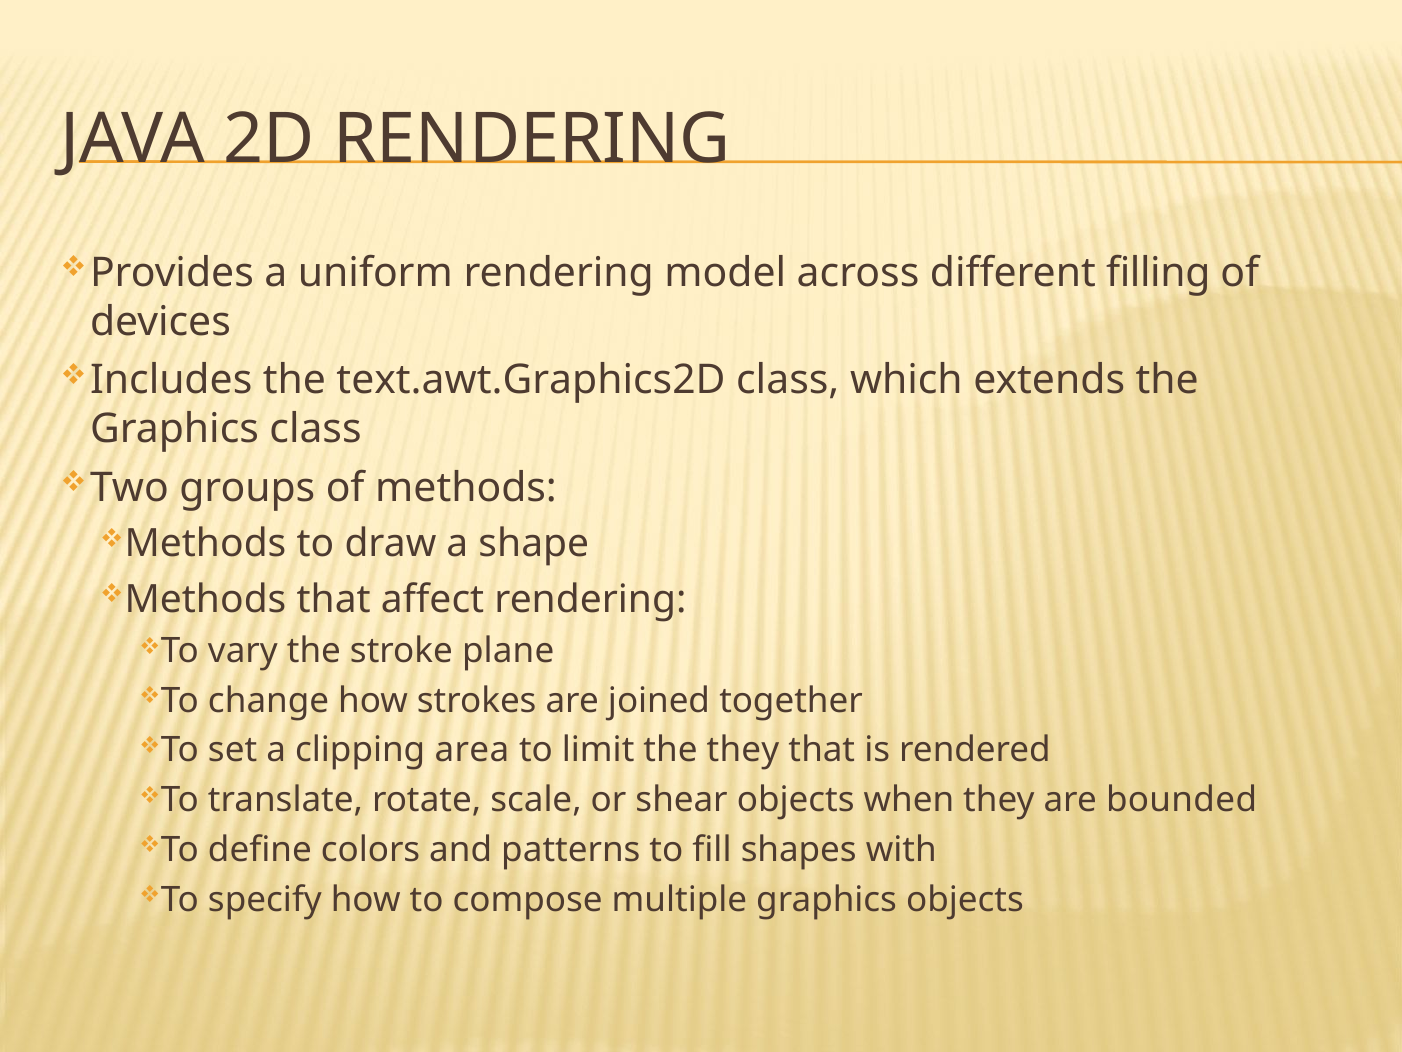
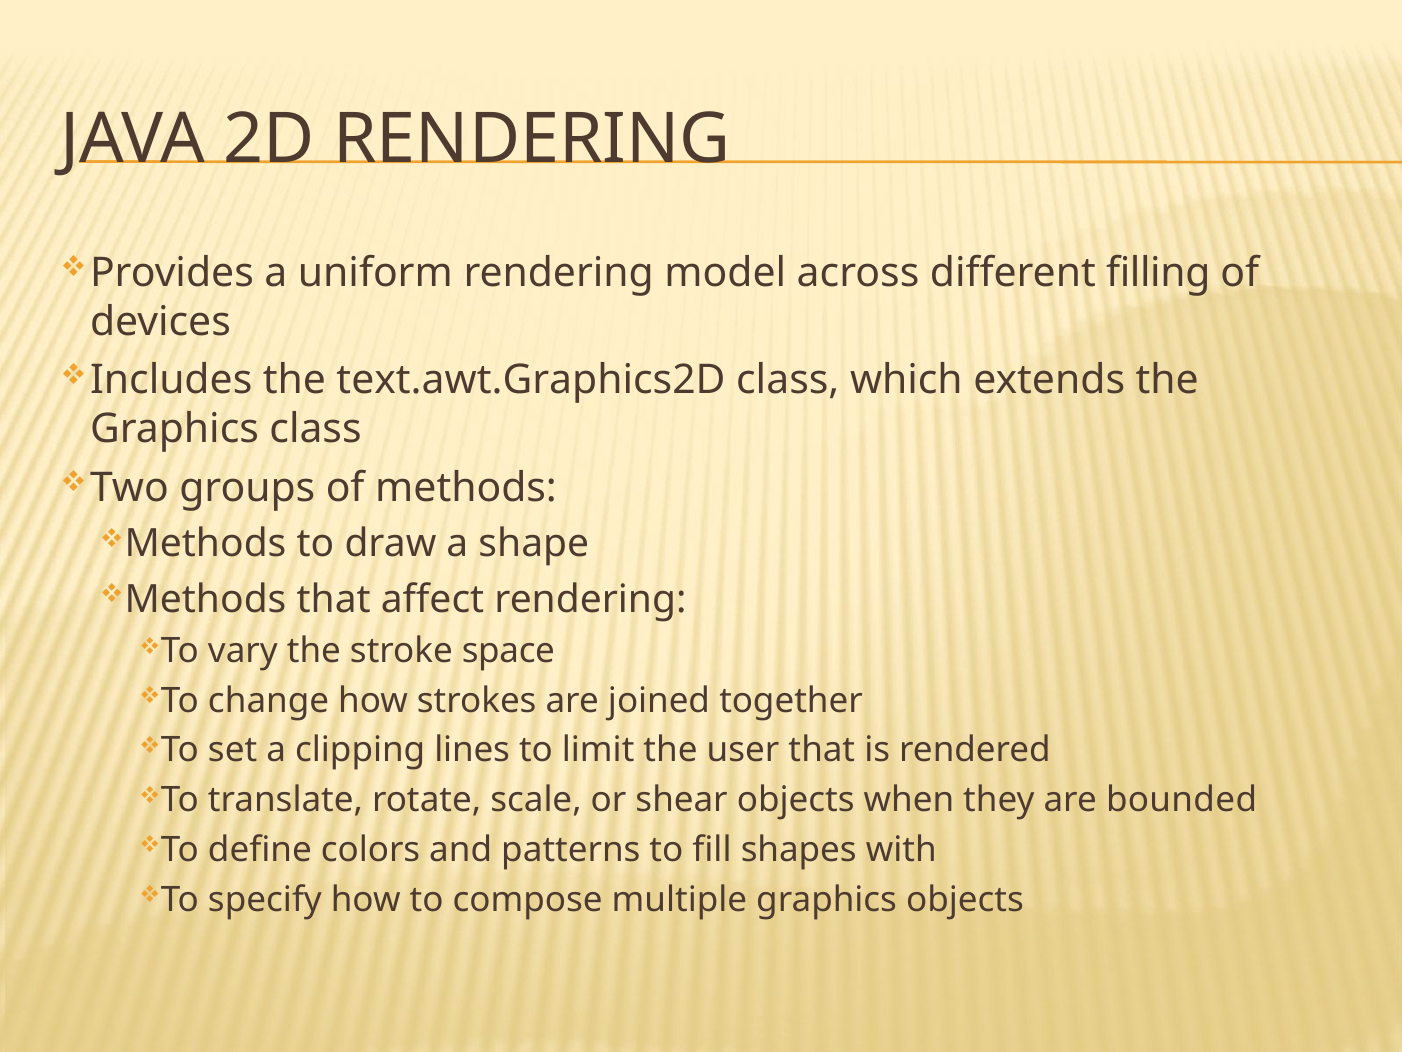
plane: plane -> space
area: area -> lines
the they: they -> user
